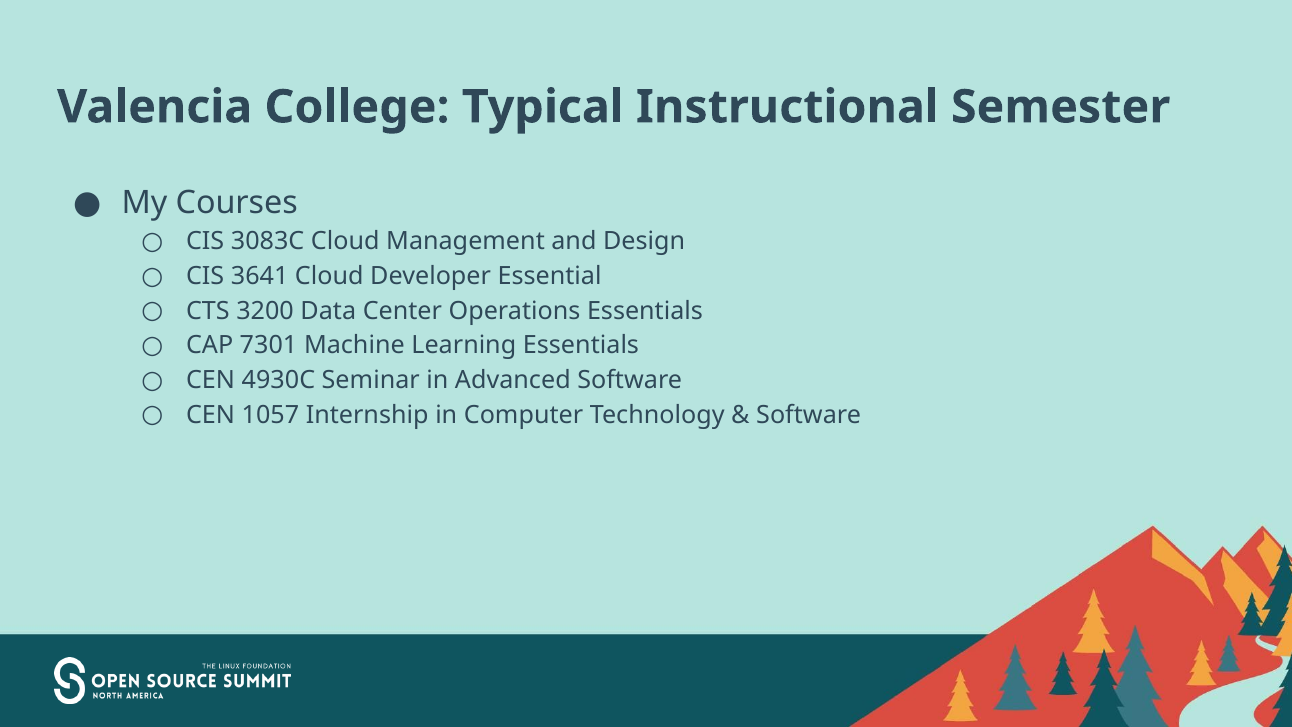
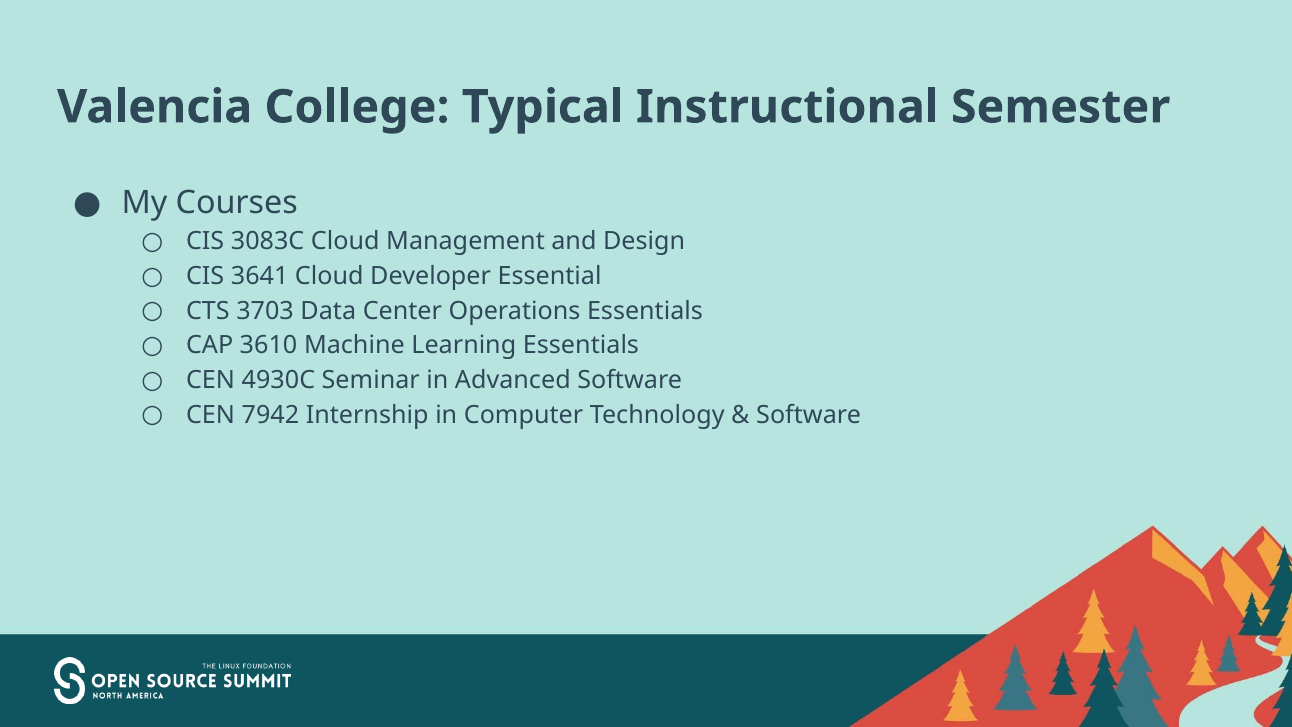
3200: 3200 -> 3703
7301: 7301 -> 3610
1057: 1057 -> 7942
